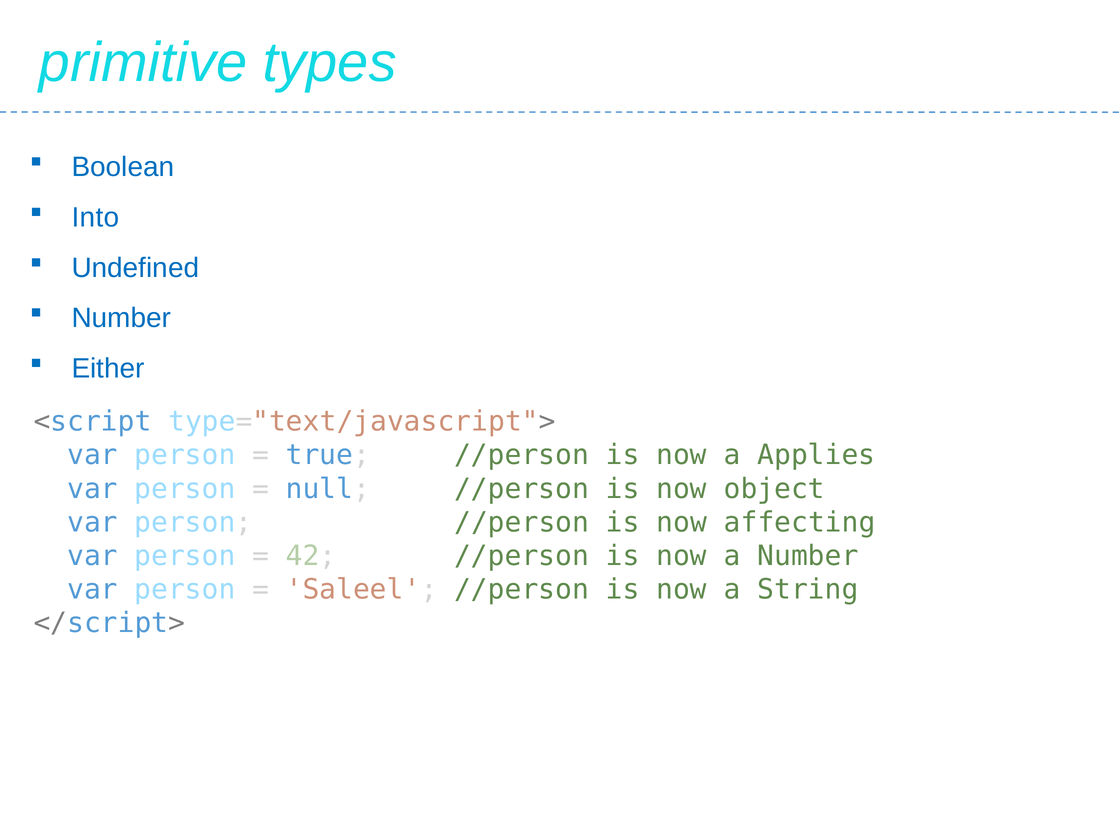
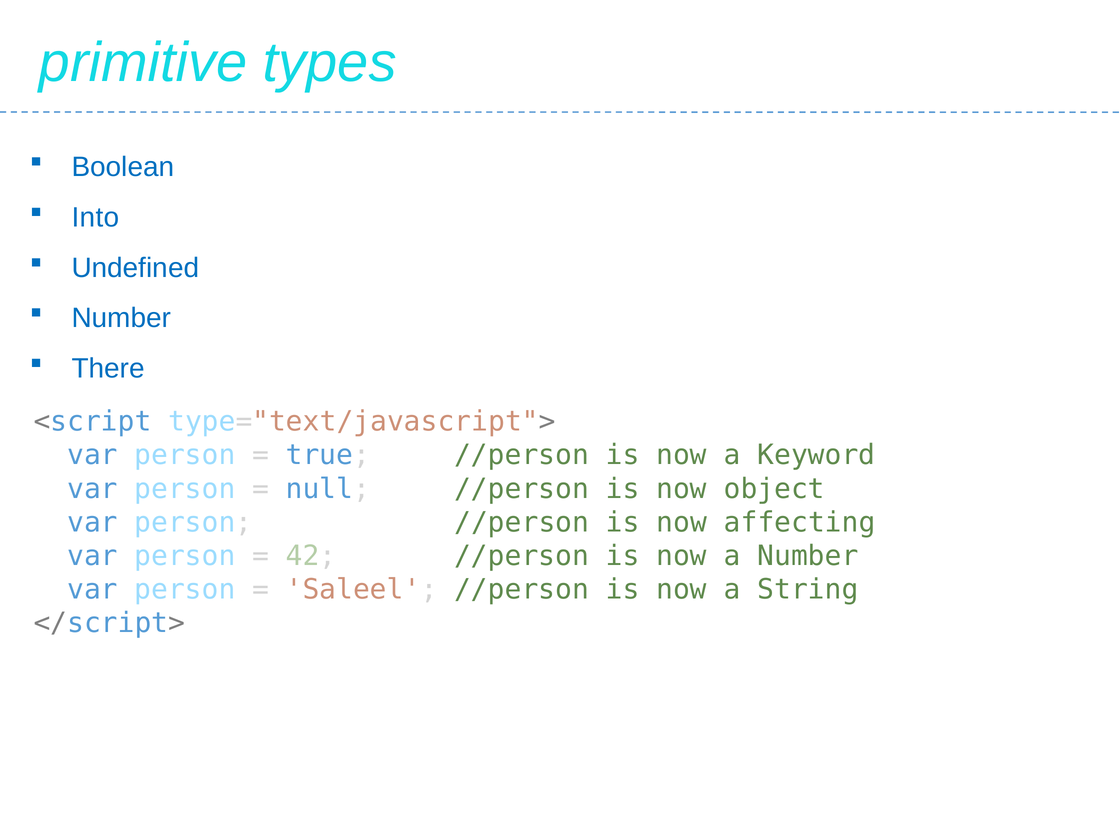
Either: Either -> There
Applies: Applies -> Keyword
